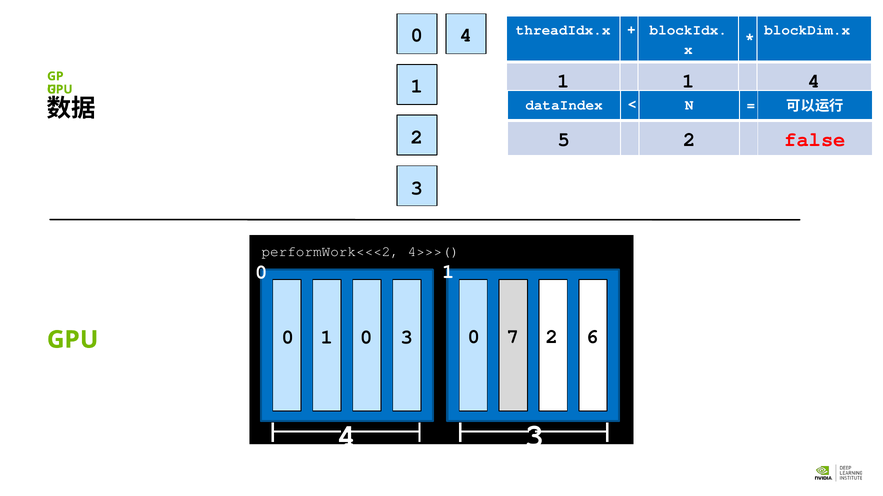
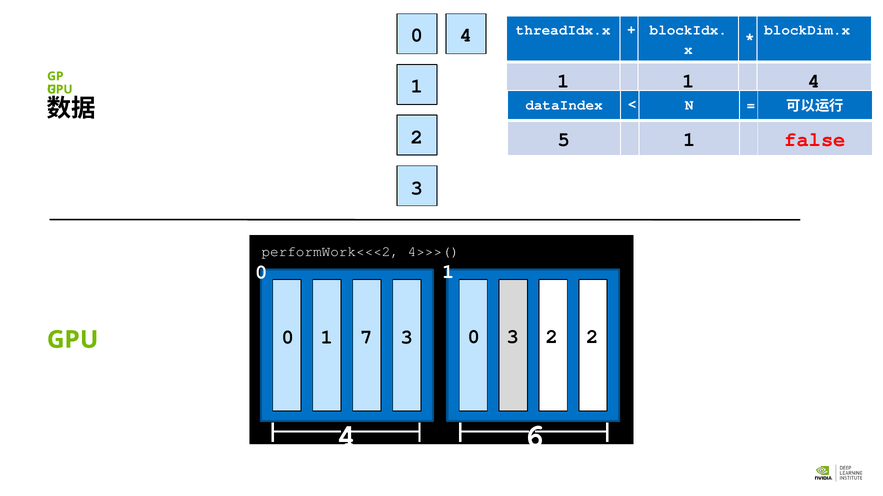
5 2: 2 -> 1
1 0: 0 -> 7
0 7: 7 -> 3
2 6: 6 -> 2
4 3: 3 -> 6
